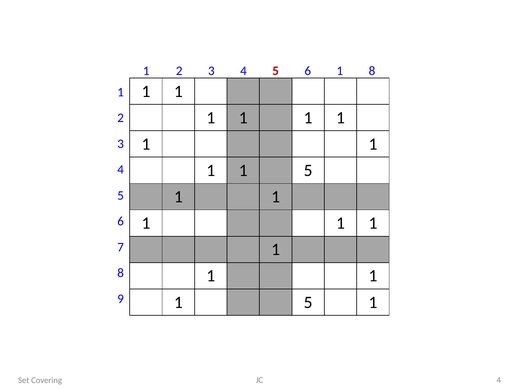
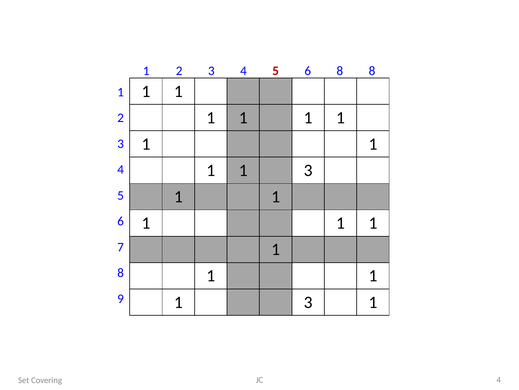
6 1: 1 -> 8
5 at (308, 170): 5 -> 3
5 at (308, 302): 5 -> 3
